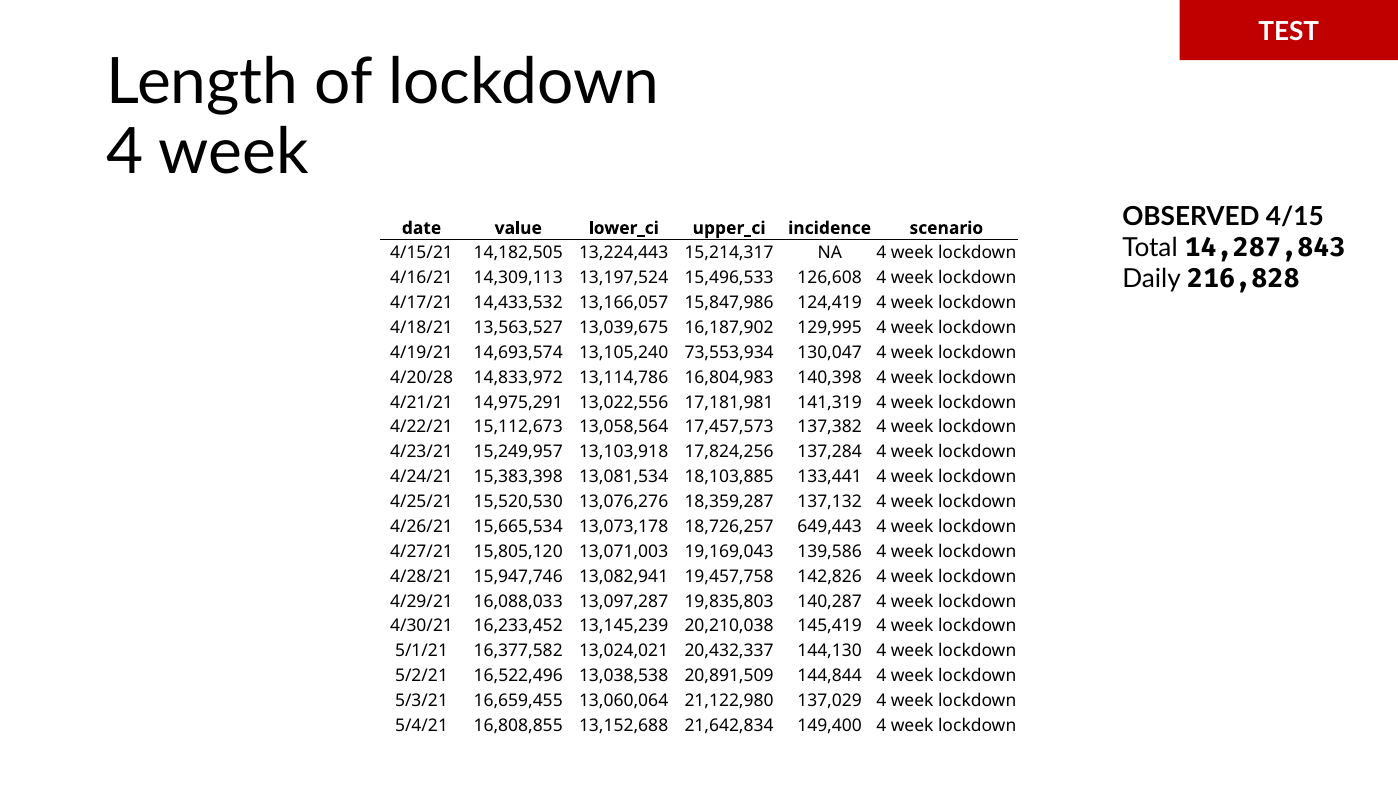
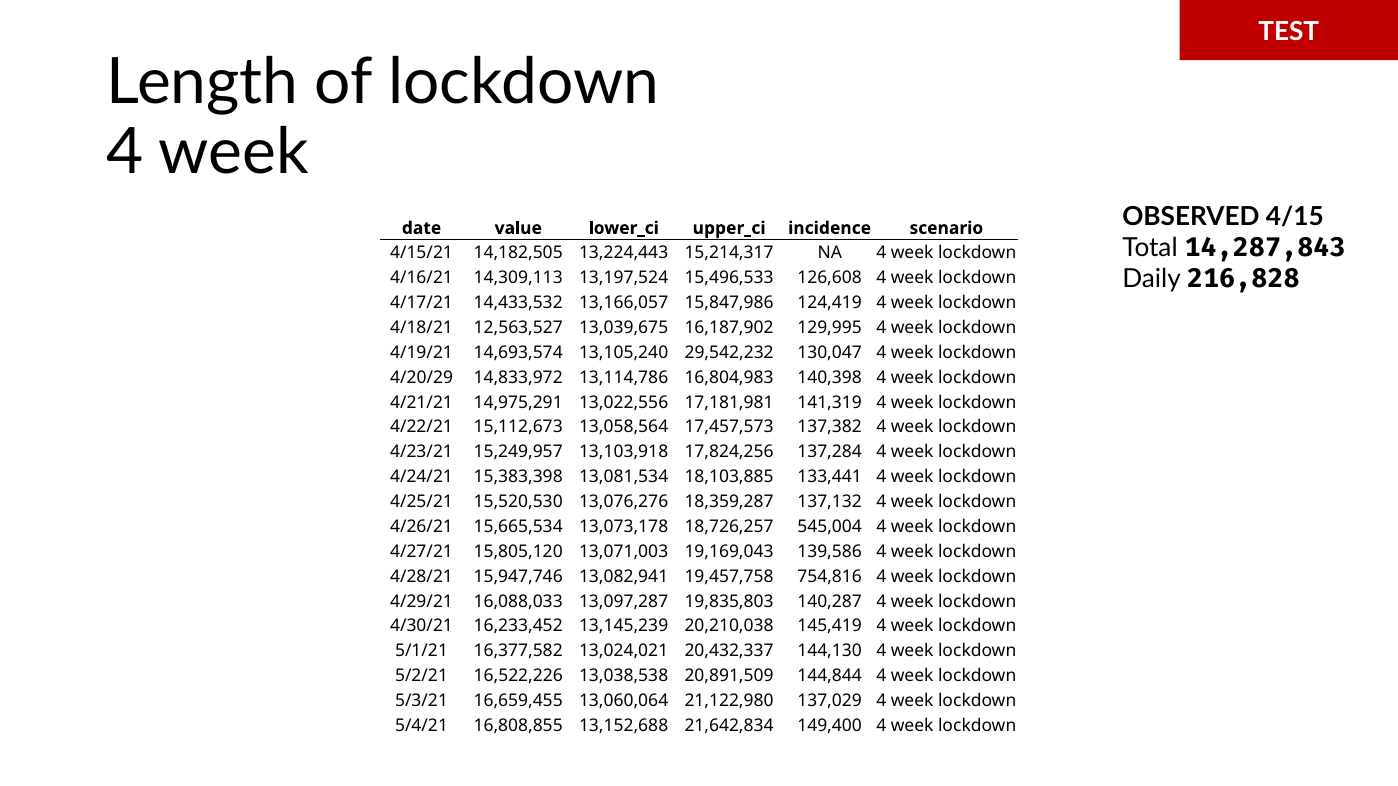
13,563,527: 13,563,527 -> 12,563,527
73,553,934: 73,553,934 -> 29,542,232
4/20/28: 4/20/28 -> 4/20/29
649,443: 649,443 -> 545,004
142,826: 142,826 -> 754,816
16,522,496: 16,522,496 -> 16,522,226
